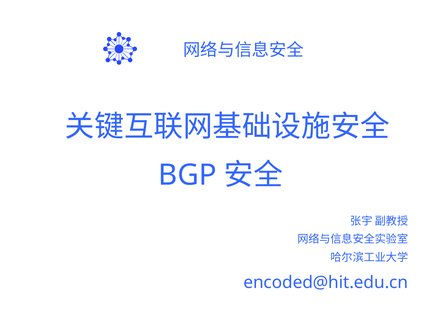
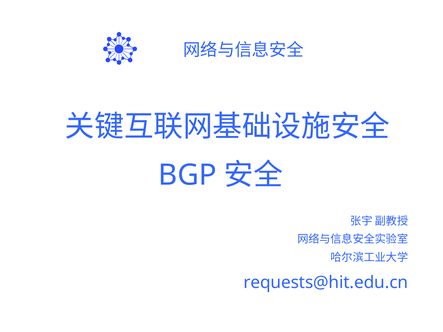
encoded@hit.edu.cn: encoded@hit.edu.cn -> requests@hit.edu.cn
